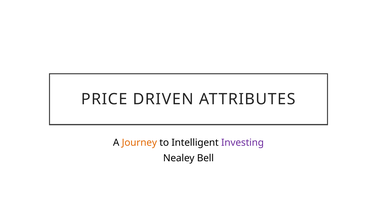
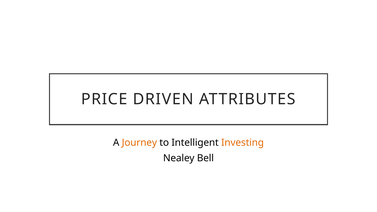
Investing colour: purple -> orange
